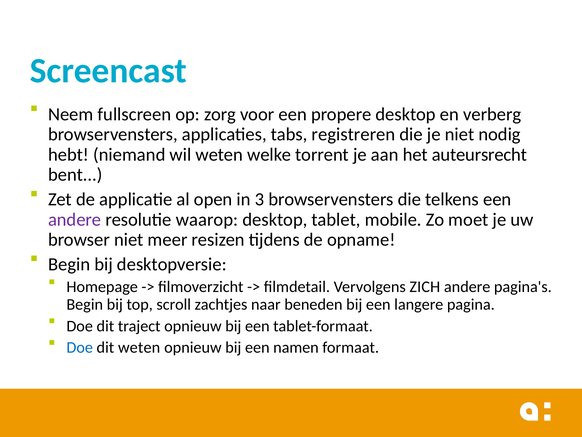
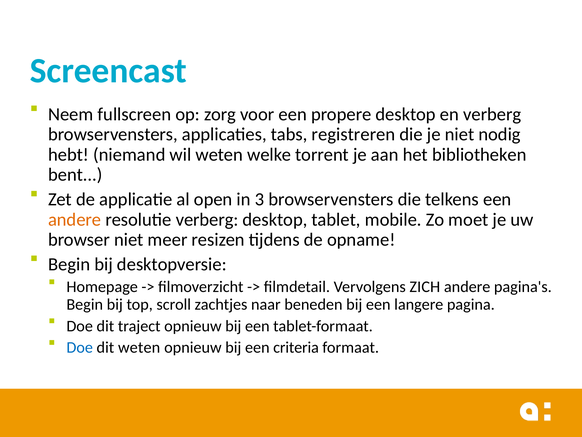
auteursrecht: auteursrecht -> bibliotheken
andere at (75, 219) colour: purple -> orange
resolutie waarop: waarop -> verberg
namen: namen -> criteria
